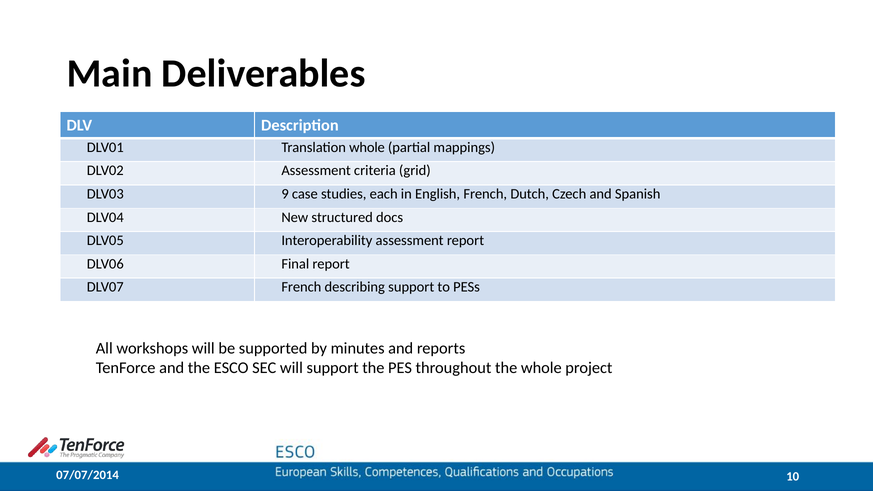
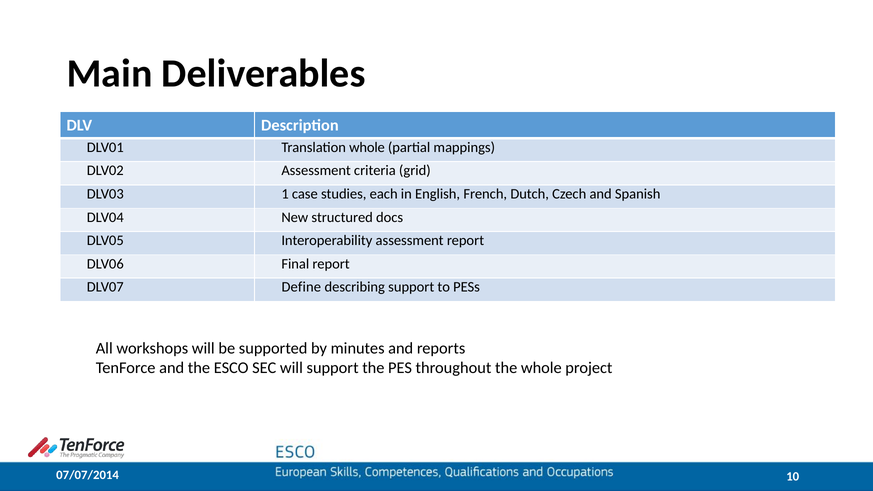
9: 9 -> 1
DLV07 French: French -> Define
